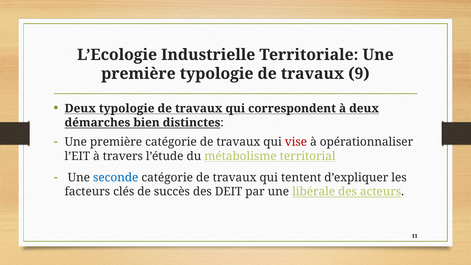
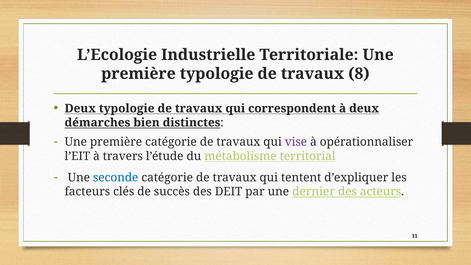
9: 9 -> 8
vise colour: red -> purple
libérale: libérale -> dernier
